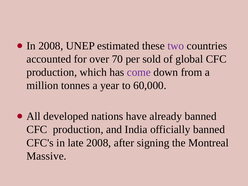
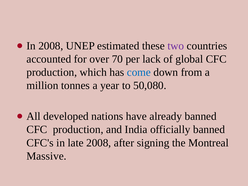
sold: sold -> lack
come colour: purple -> blue
60,000: 60,000 -> 50,080
